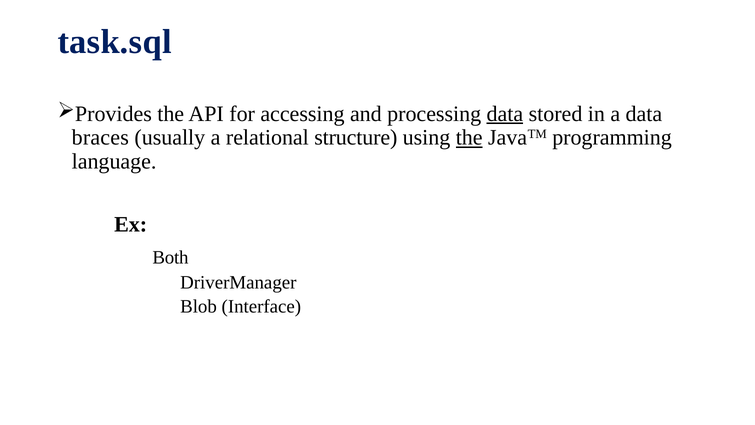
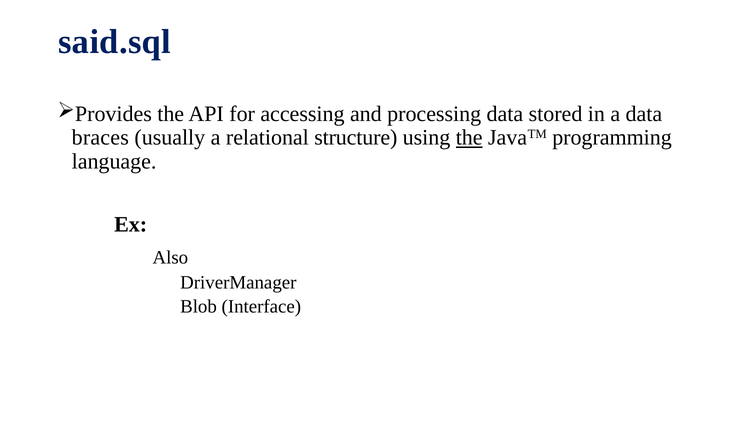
task.sql: task.sql -> said.sql
data at (505, 114) underline: present -> none
Both: Both -> Also
